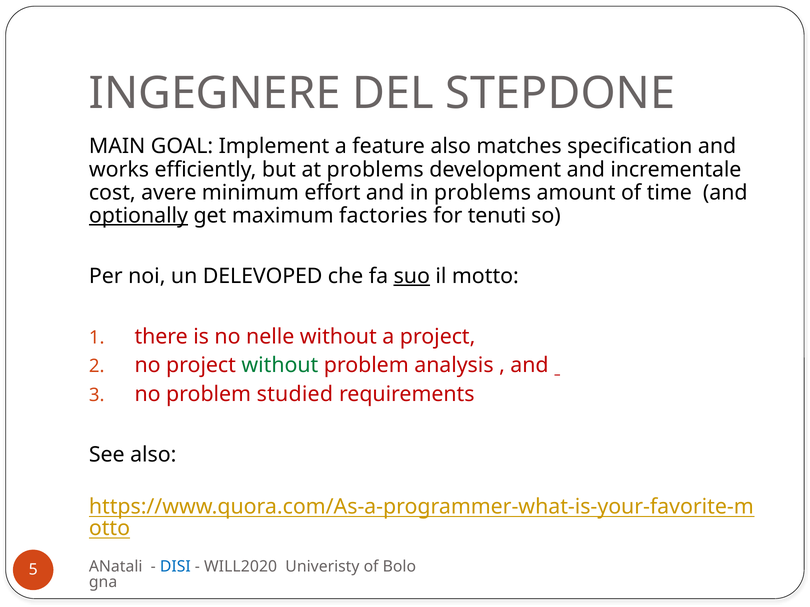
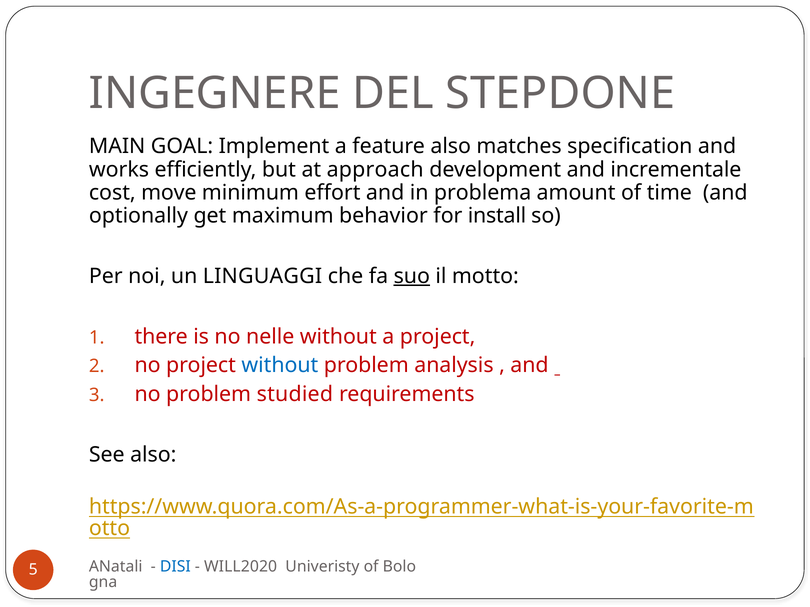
at problems: problems -> approach
avere: avere -> move
in problems: problems -> problema
optionally underline: present -> none
factories: factories -> behavior
tenuti: tenuti -> install
DELEVOPED: DELEVOPED -> LINGUAGGI
without at (280, 366) colour: green -> blue
